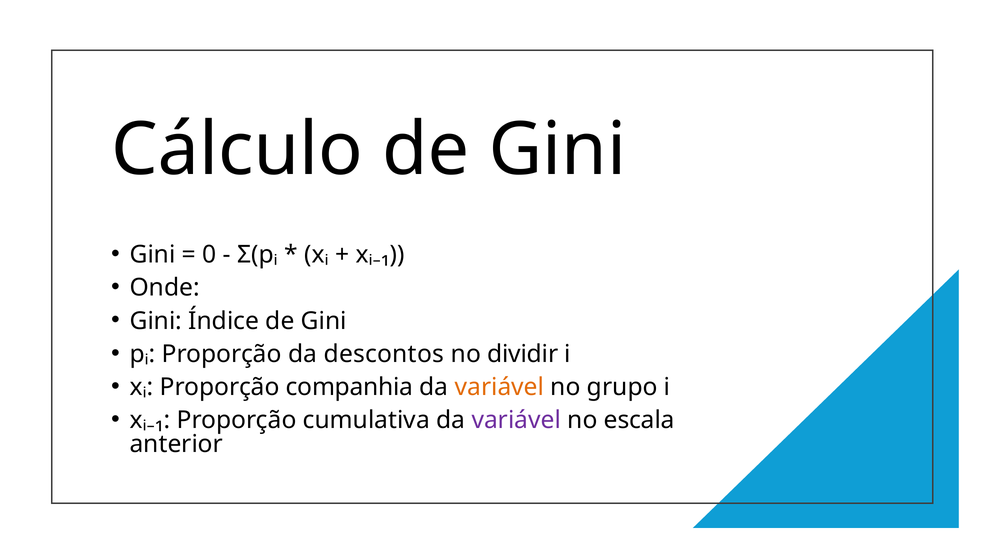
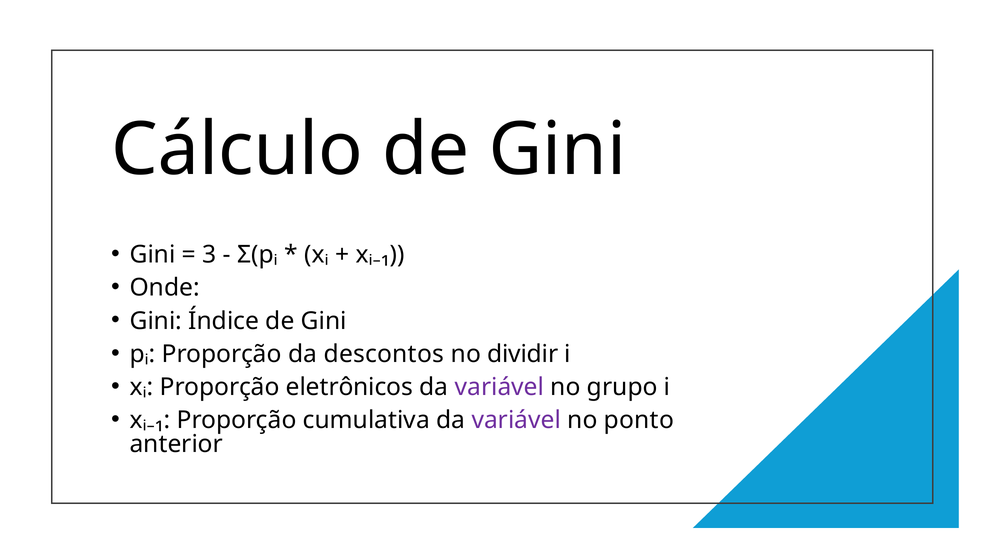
0: 0 -> 3
companhia: companhia -> eletrônicos
variável at (499, 387) colour: orange -> purple
escala: escala -> ponto
